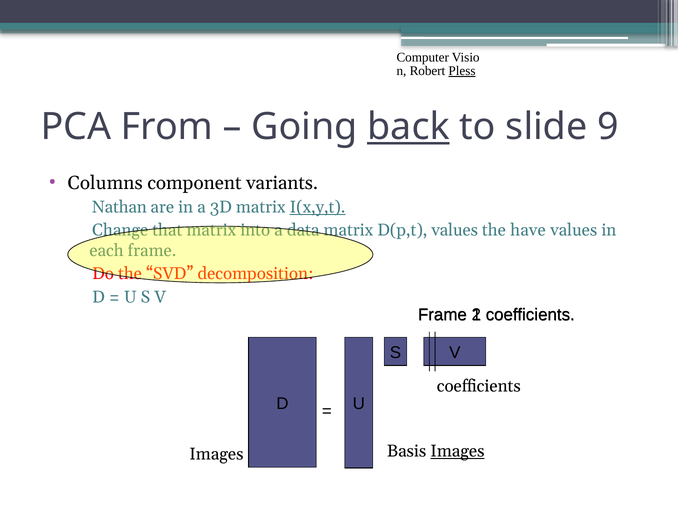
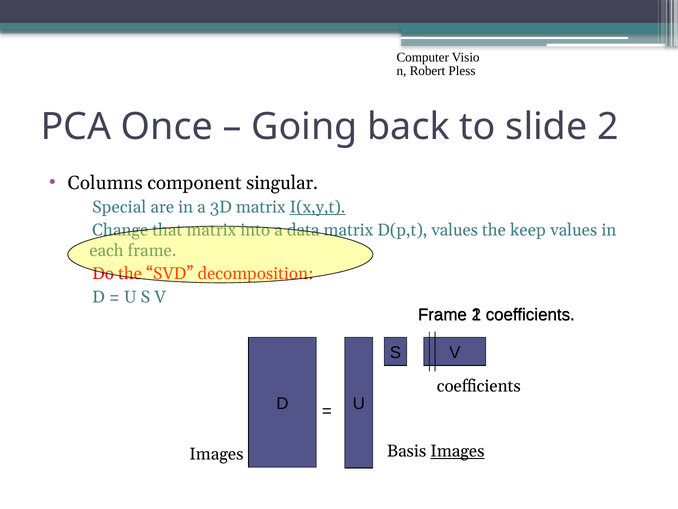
Pless underline: present -> none
From: From -> Once
back underline: present -> none
slide 9: 9 -> 2
variants: variants -> singular
Nathan: Nathan -> Special
have: have -> keep
